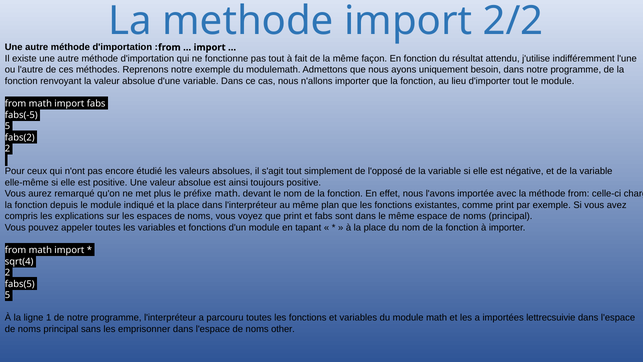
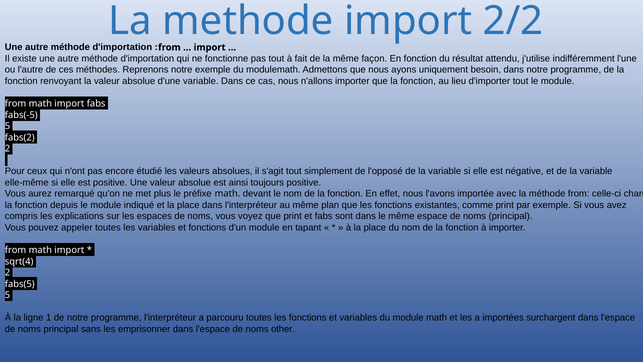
lettrecsuivie: lettrecsuivie -> surchargent
